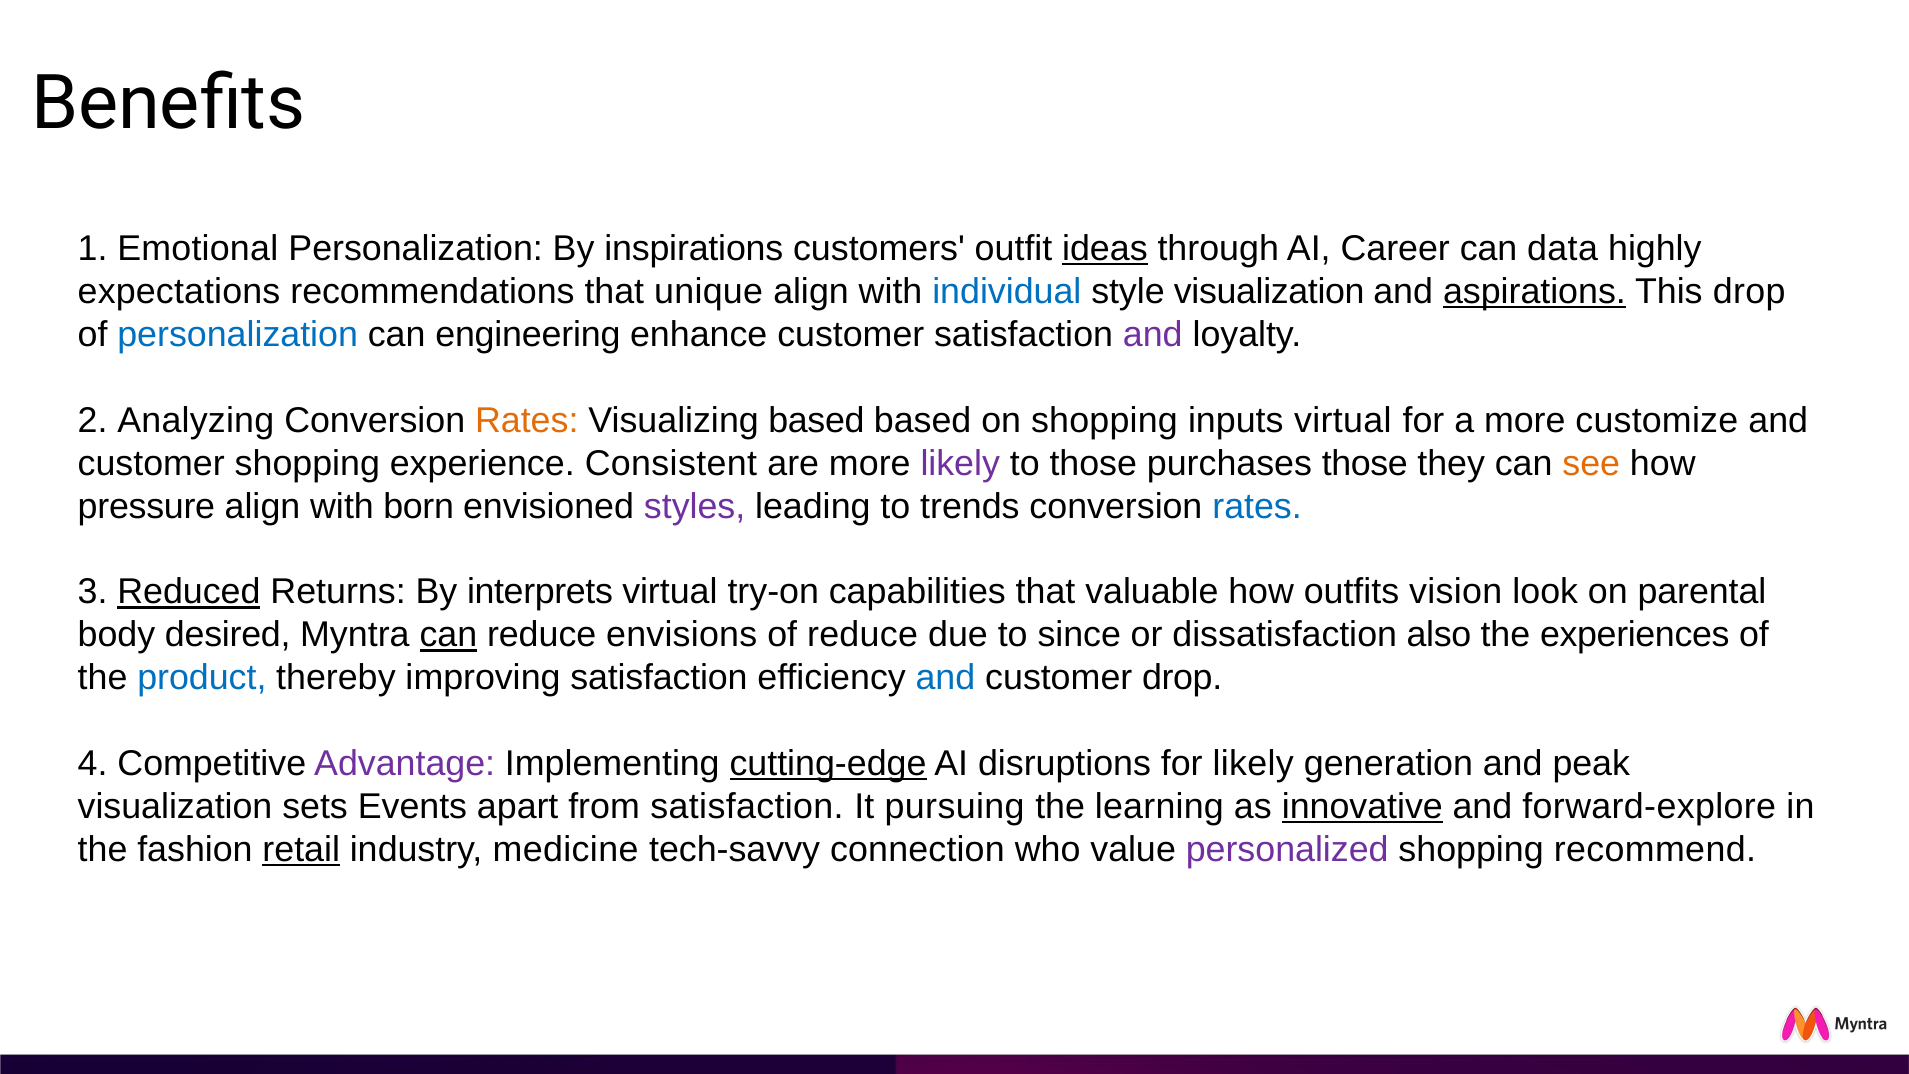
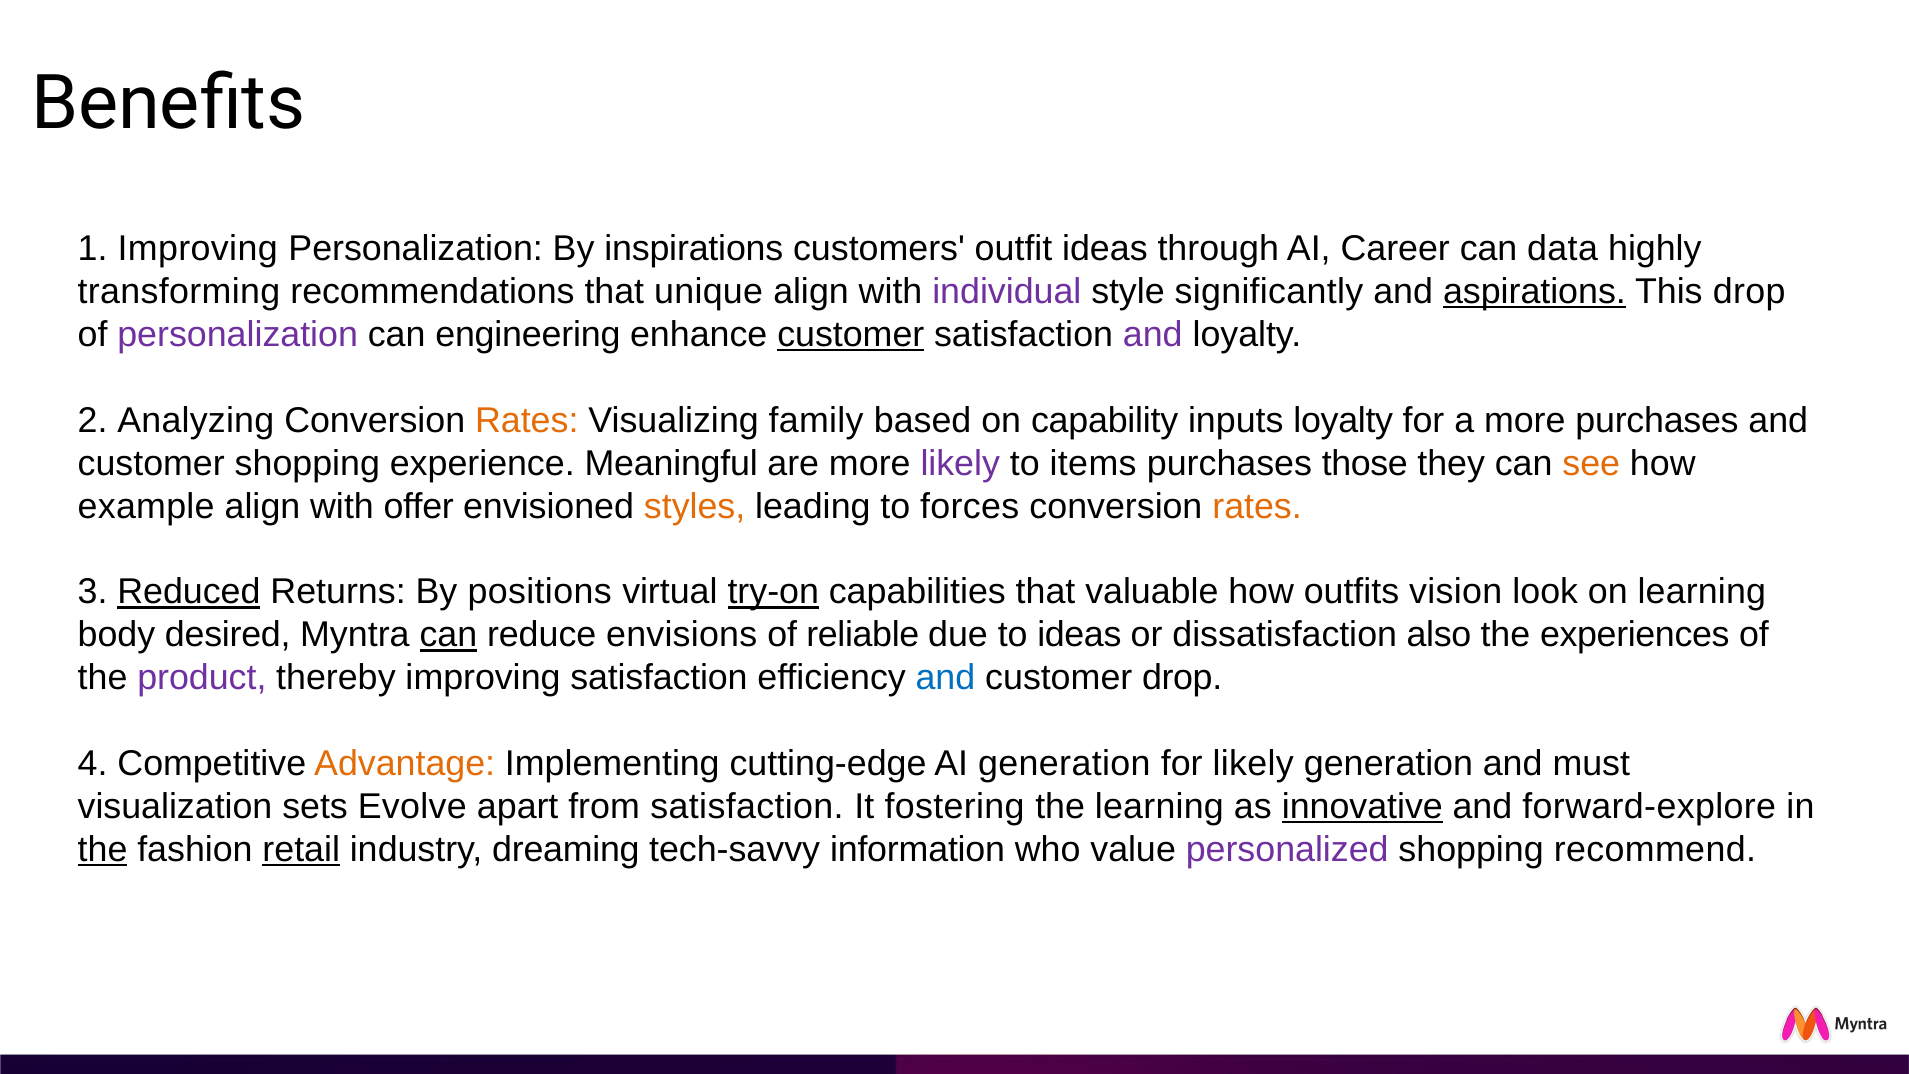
1 Emotional: Emotional -> Improving
ideas at (1105, 248) underline: present -> none
expectations: expectations -> transforming
individual colour: blue -> purple
style visualization: visualization -> significantly
personalization at (238, 334) colour: blue -> purple
customer at (851, 334) underline: none -> present
Visualizing based: based -> family
on shopping: shopping -> capability
inputs virtual: virtual -> loyalty
more customize: customize -> purchases
Consistent: Consistent -> Meaningful
to those: those -> items
pressure: pressure -> example
born: born -> offer
styles colour: purple -> orange
trends: trends -> forces
rates at (1257, 506) colour: blue -> orange
interprets: interprets -> positions
try-on underline: none -> present
on parental: parental -> learning
of reduce: reduce -> reliable
to since: since -> ideas
product colour: blue -> purple
Advantage colour: purple -> orange
cutting-edge underline: present -> none
AI disruptions: disruptions -> generation
peak: peak -> must
Events: Events -> Evolve
pursuing: pursuing -> fostering
the at (103, 850) underline: none -> present
medicine: medicine -> dreaming
connection: connection -> information
